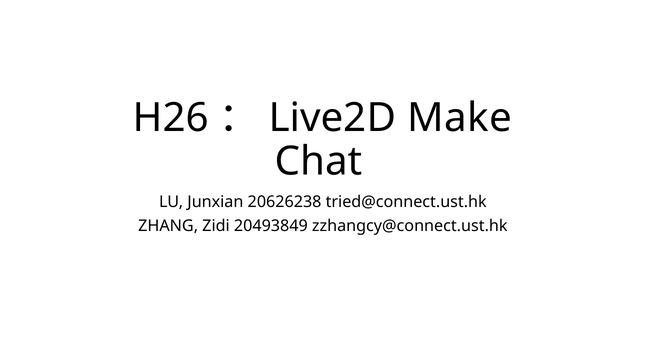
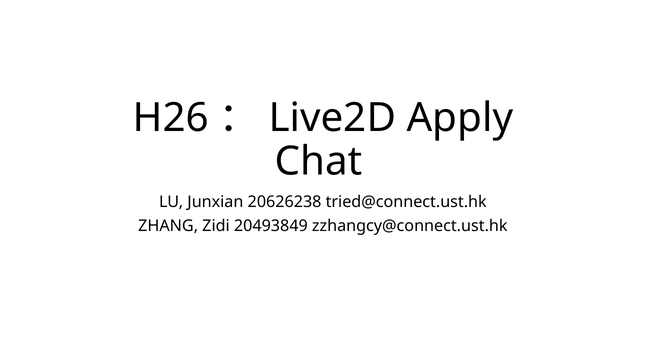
Make: Make -> Apply
